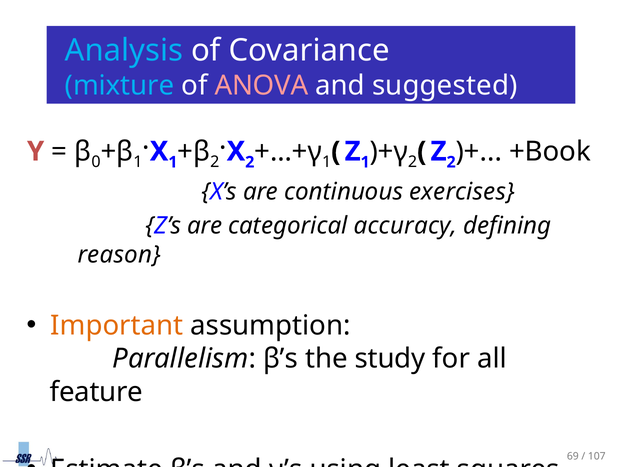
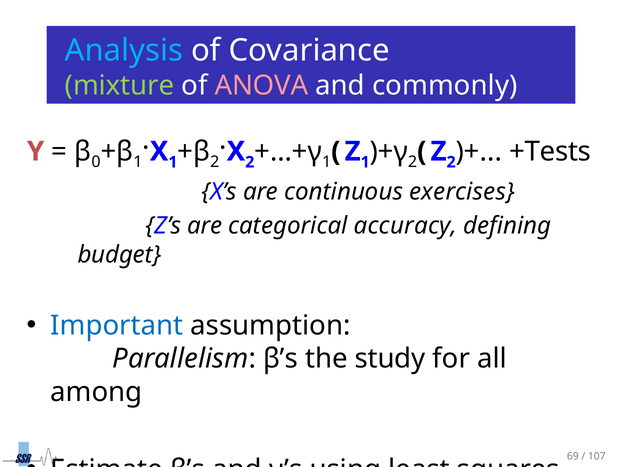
mixture colour: light blue -> light green
suggested: suggested -> commonly
+Book: +Book -> +Tests
reason: reason -> budget
Important colour: orange -> blue
feature: feature -> among
